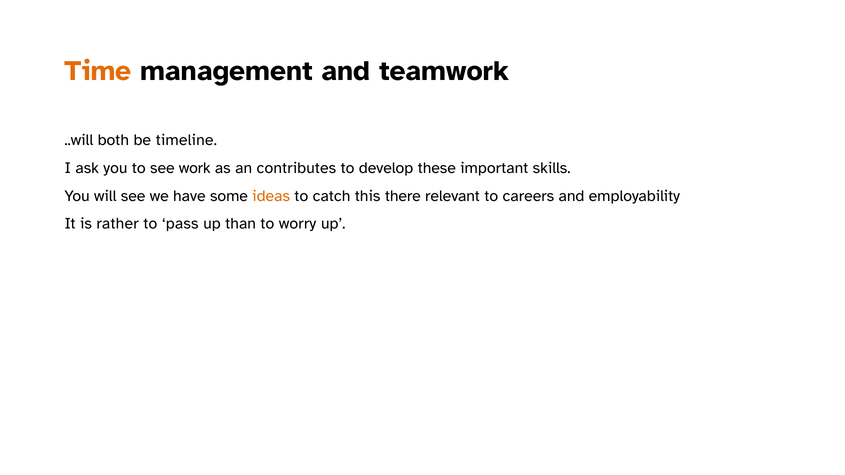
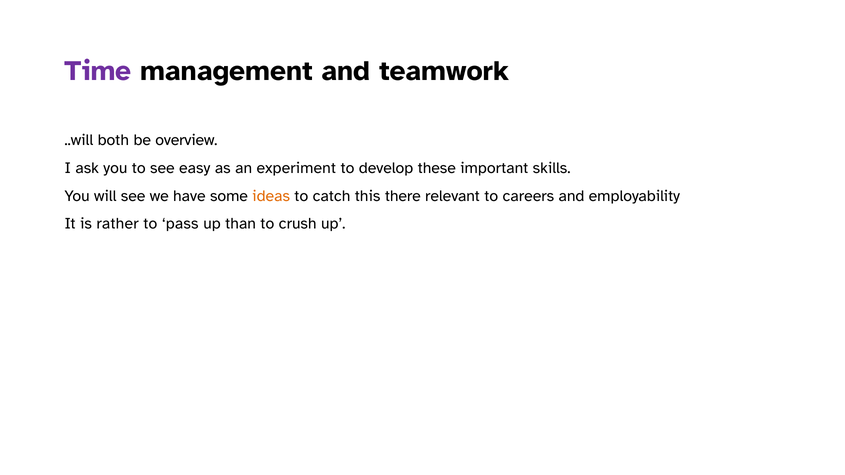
Time colour: orange -> purple
timeline: timeline -> overview
work: work -> easy
contributes: contributes -> experiment
worry: worry -> crush
